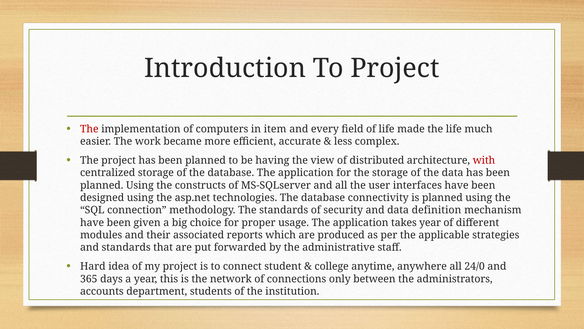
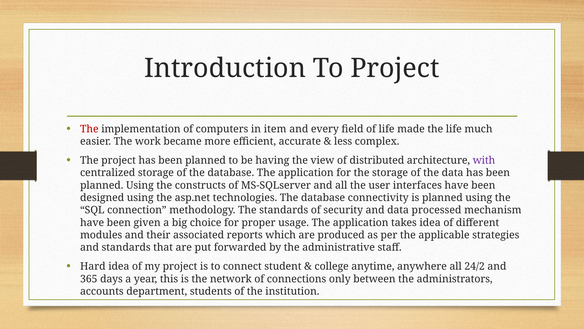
with colour: red -> purple
definition: definition -> processed
takes year: year -> idea
24/0: 24/0 -> 24/2
